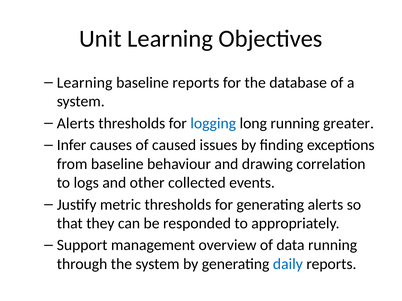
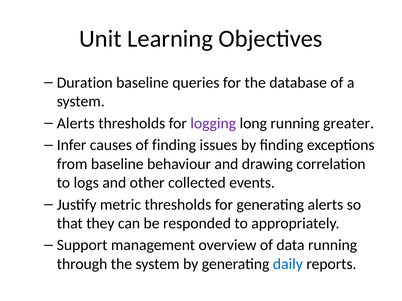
Learning at (85, 83): Learning -> Duration
baseline reports: reports -> queries
logging colour: blue -> purple
of caused: caused -> finding
